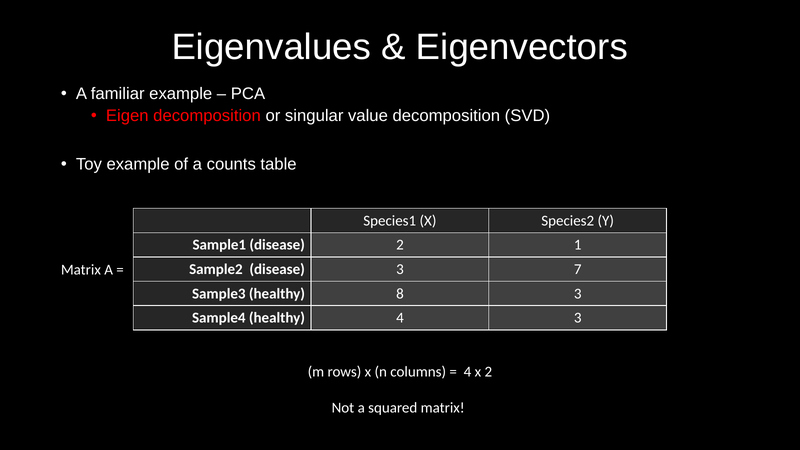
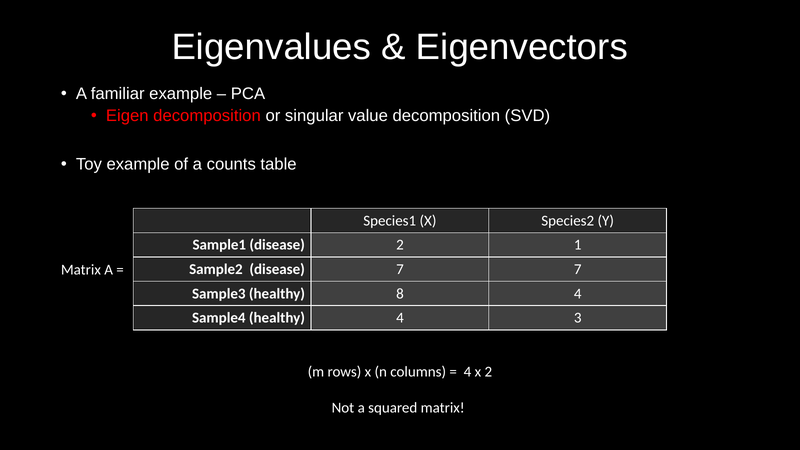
disease 3: 3 -> 7
8 3: 3 -> 4
